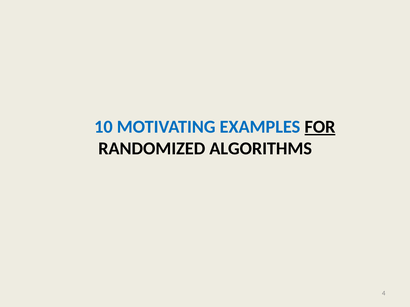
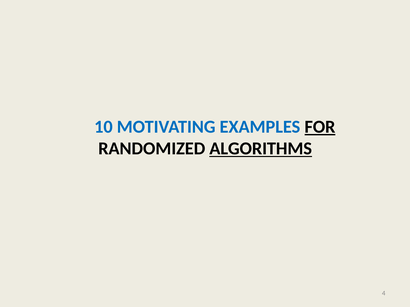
ALGORITHMS underline: none -> present
